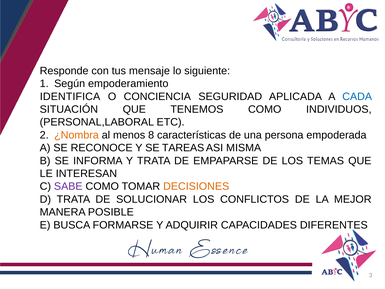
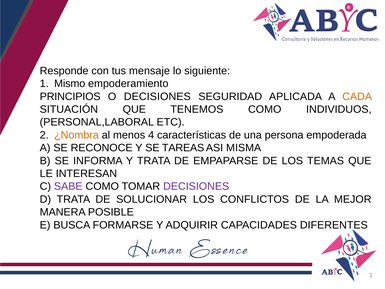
Según: Según -> Mismo
IDENTIFICA: IDENTIFICA -> PRINCIPIOS
O CONCIENCIA: CONCIENCIA -> DECISIONES
CADA colour: blue -> orange
8: 8 -> 4
DECISIONES at (196, 186) colour: orange -> purple
